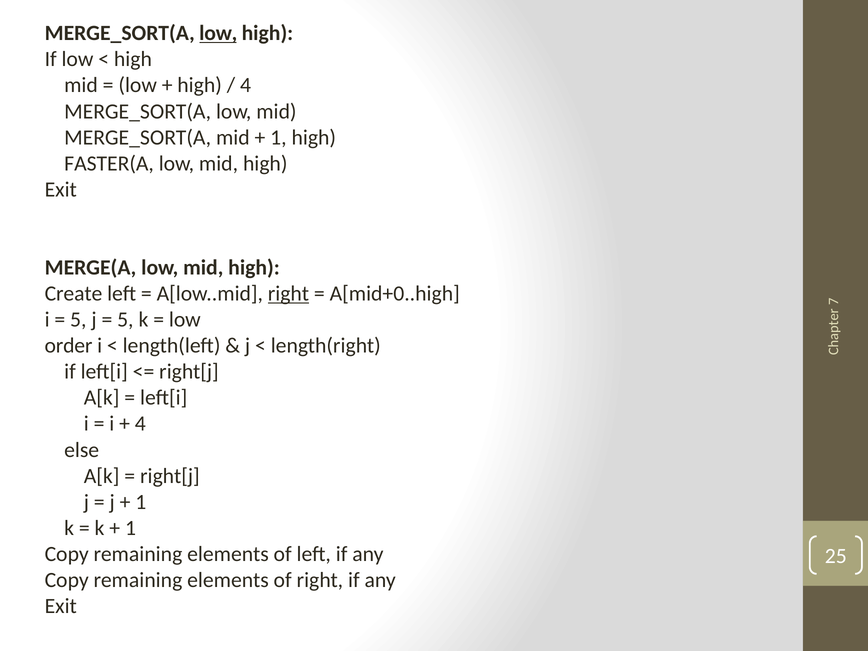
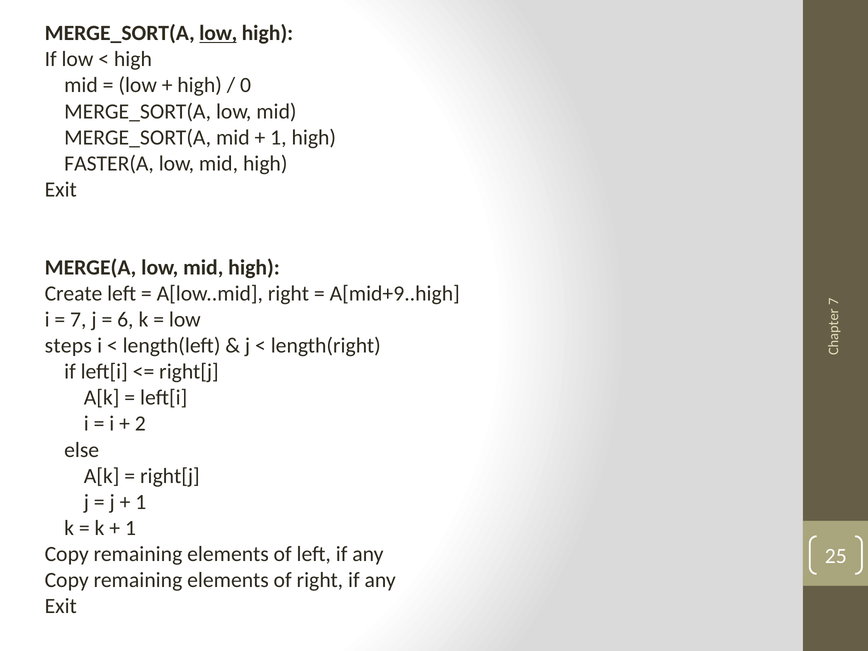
4 at (246, 85): 4 -> 0
right at (288, 294) underline: present -> none
A[mid+0..high: A[mid+0..high -> A[mid+9..high
5 at (78, 320): 5 -> 7
5 at (125, 320): 5 -> 6
order: order -> steps
4 at (140, 424): 4 -> 2
